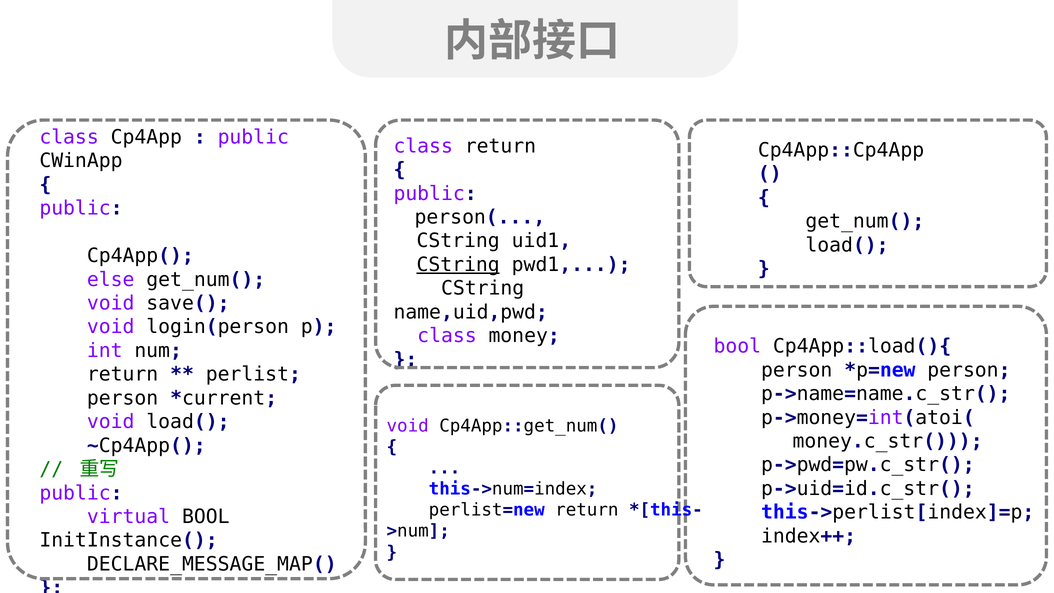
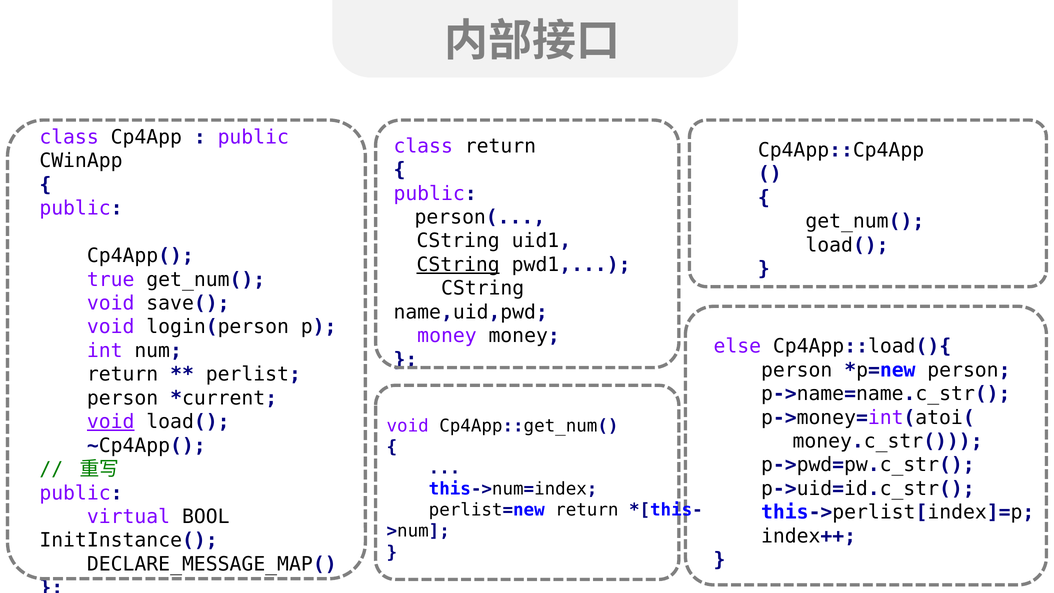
else: else -> true
class at (447, 336): class -> money
bool at (737, 346): bool -> else
void at (111, 422) underline: none -> present
